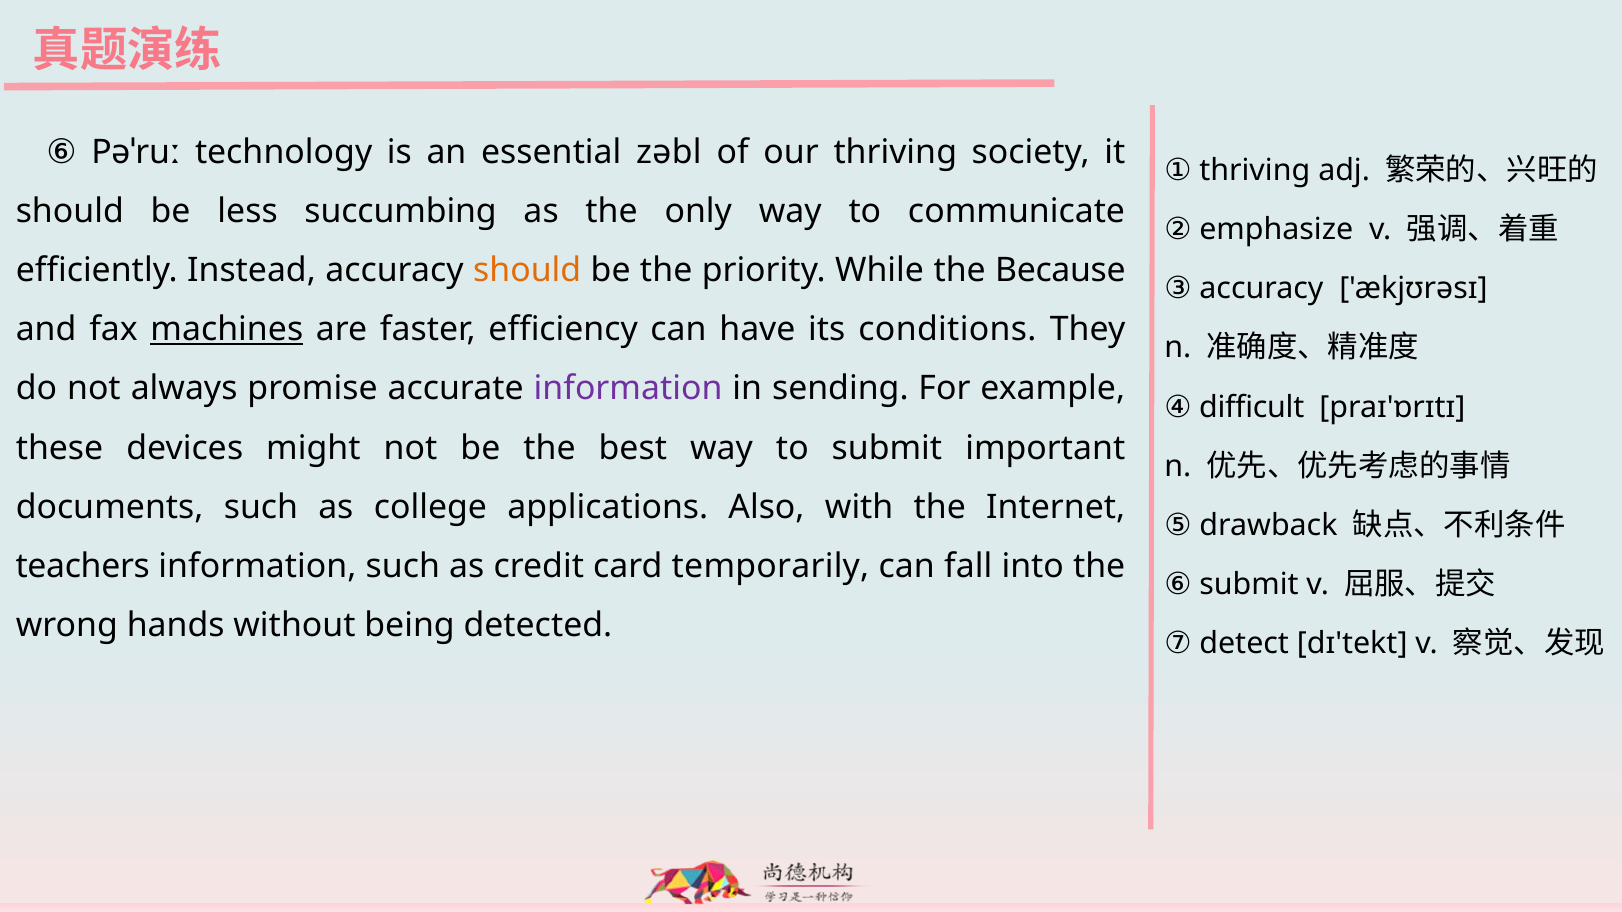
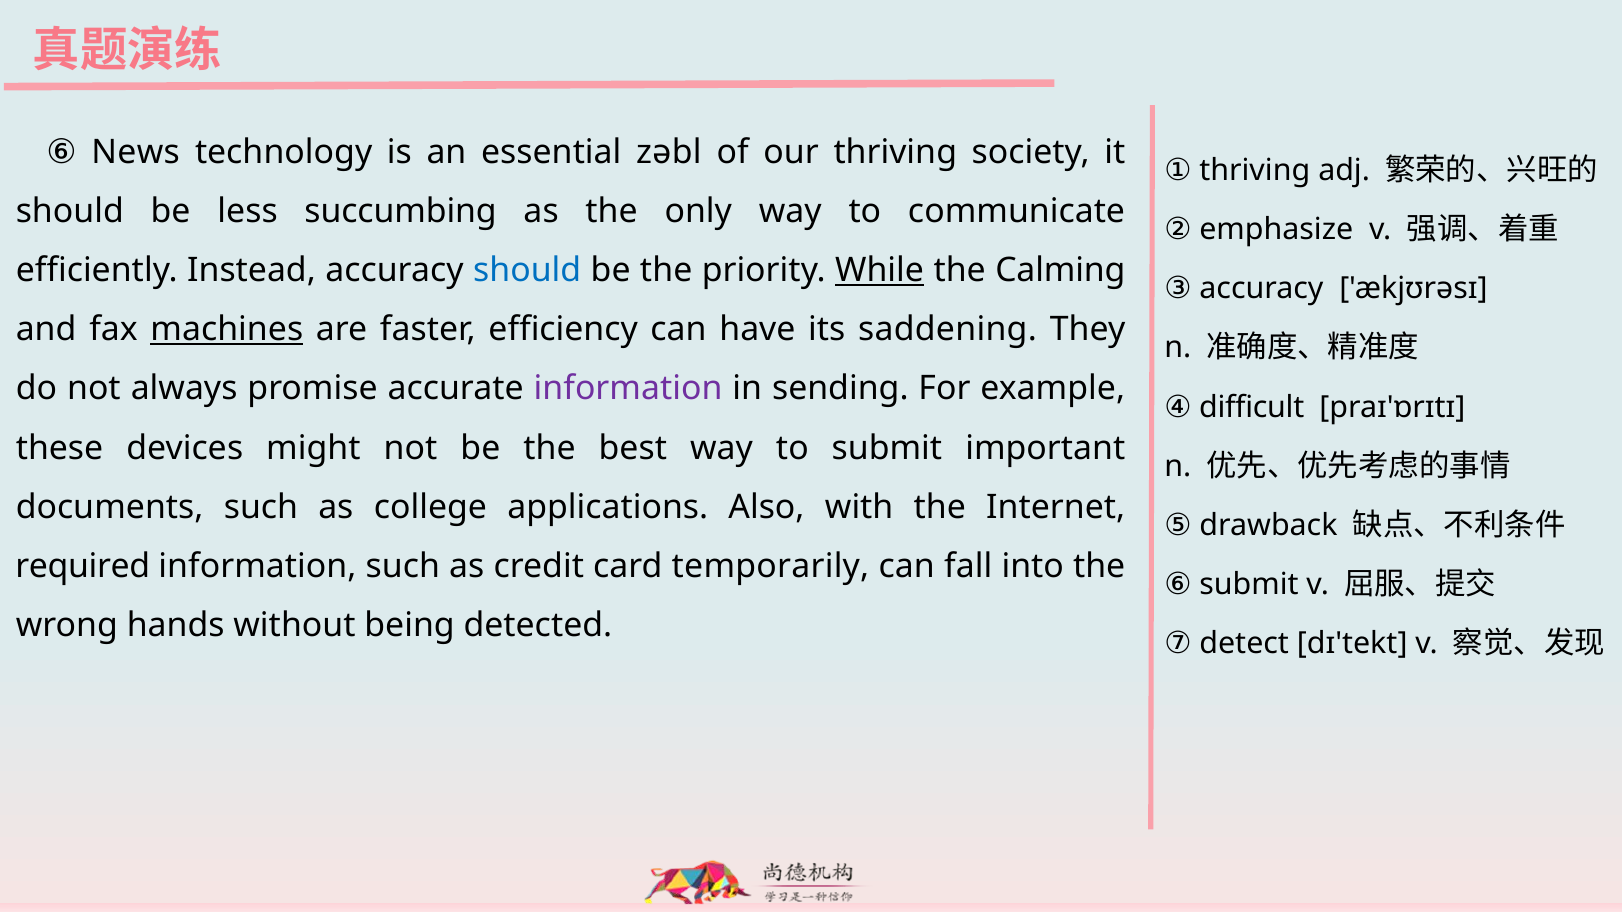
Pəˈruː: Pəˈruː -> News
should at (527, 271) colour: orange -> blue
While underline: none -> present
Because: Because -> Calming
conditions: conditions -> saddening
teachers: teachers -> required
